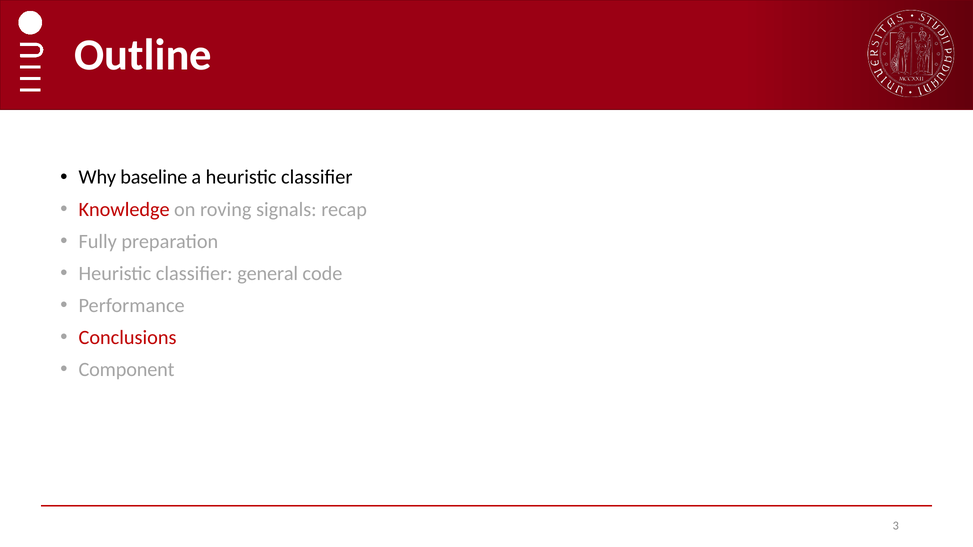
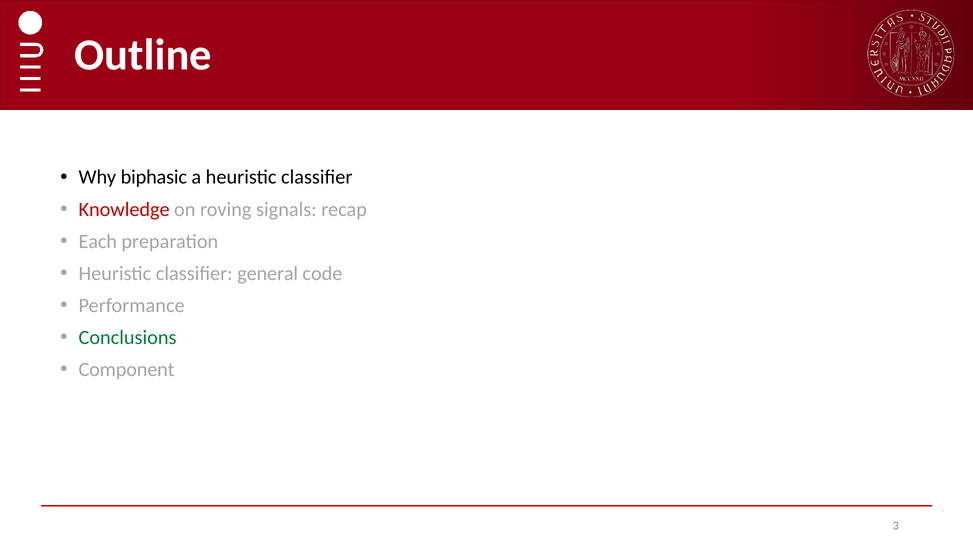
baseline: baseline -> biphasic
Fully: Fully -> Each
Conclusions colour: red -> green
